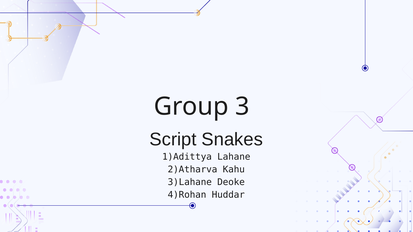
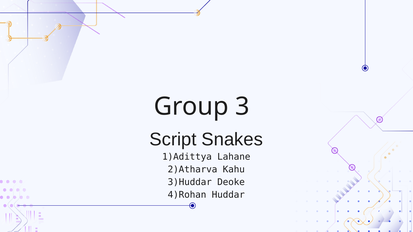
3)Lahane: 3)Lahane -> 3)Huddar
